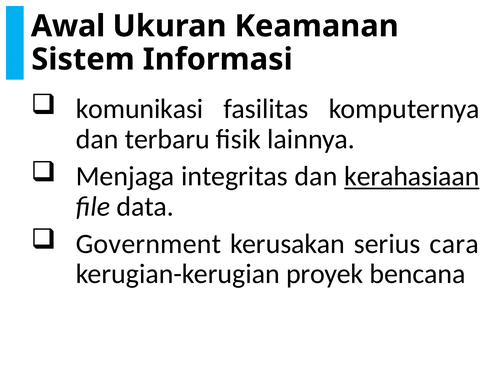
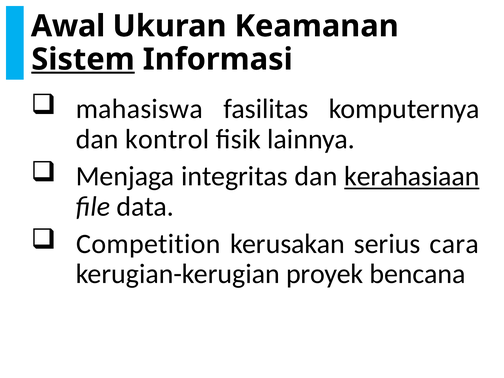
Sistem underline: none -> present
komunikasi: komunikasi -> mahasiswa
terbaru: terbaru -> kontrol
Government: Government -> Competition
